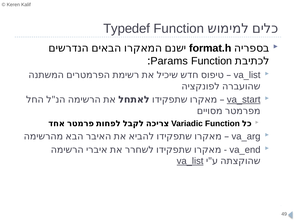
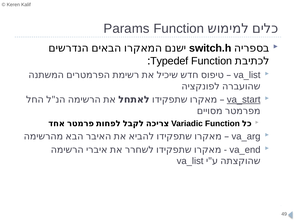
Typedef: Typedef -> Params
format.h: format.h -> switch.h
Params: Params -> Typedef
va_list at (190, 161) underline: present -> none
